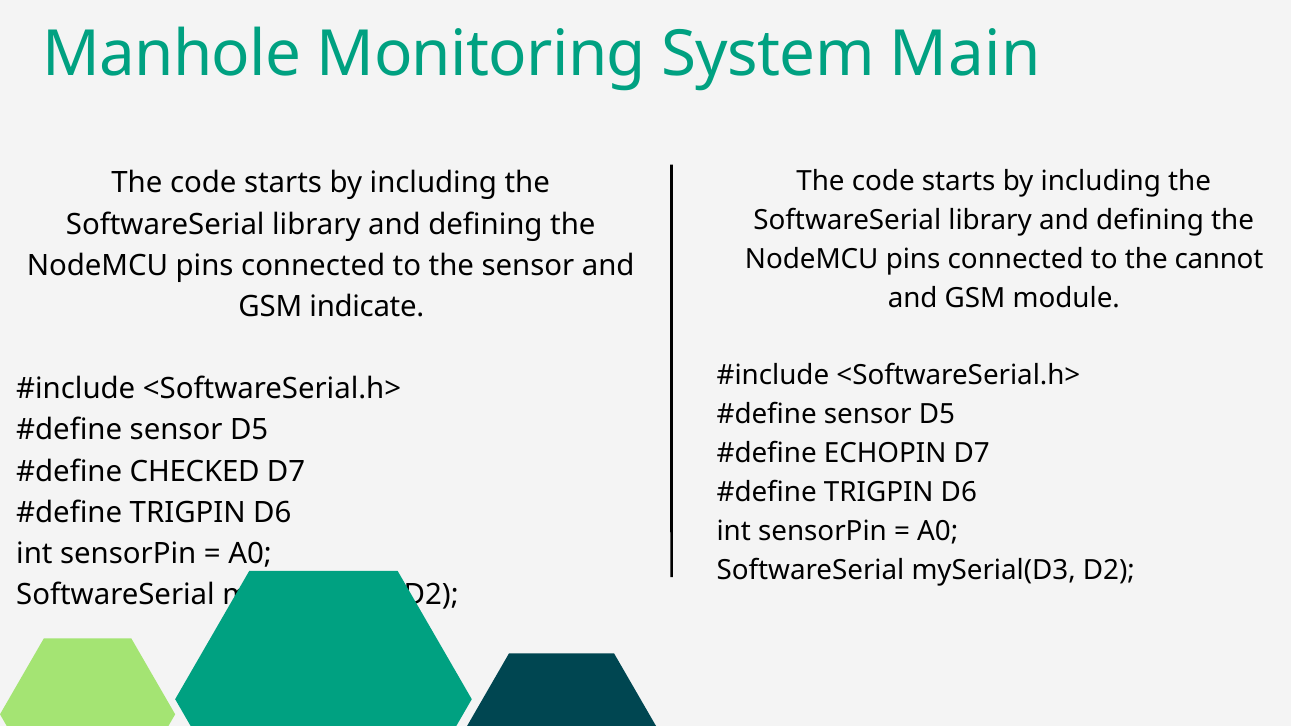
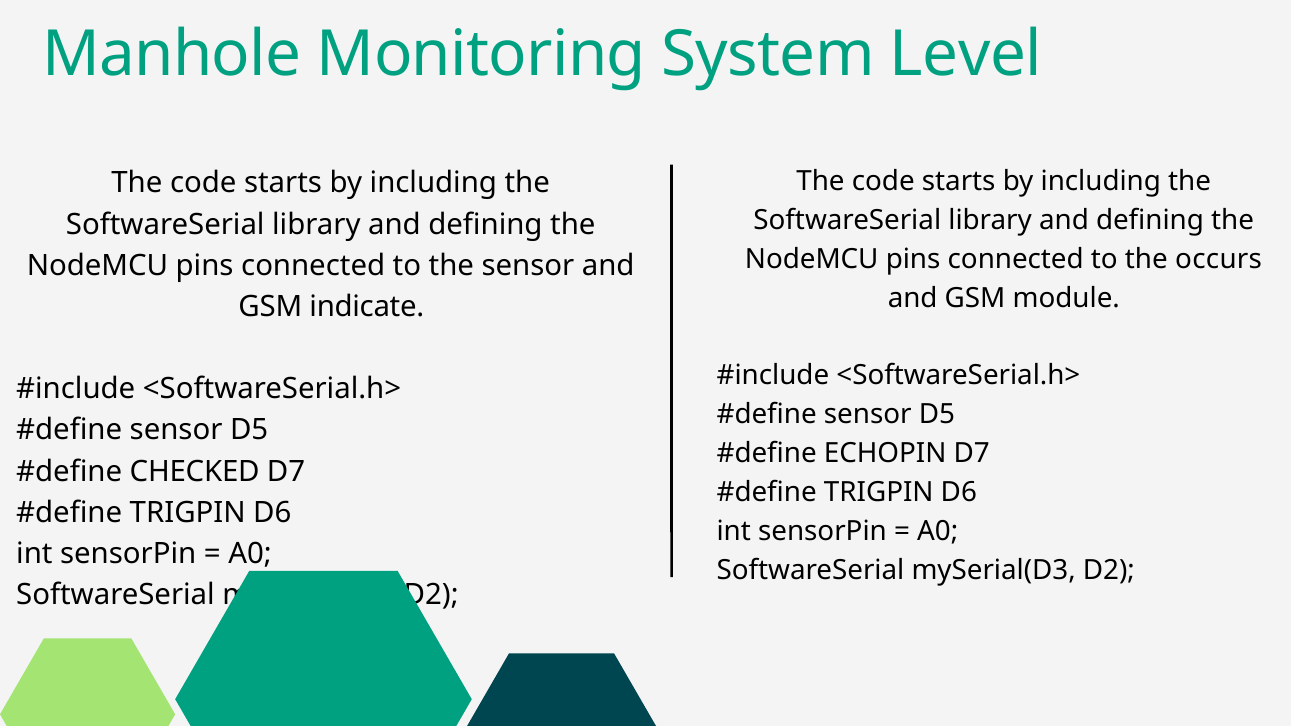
Main: Main -> Level
cannot: cannot -> occurs
